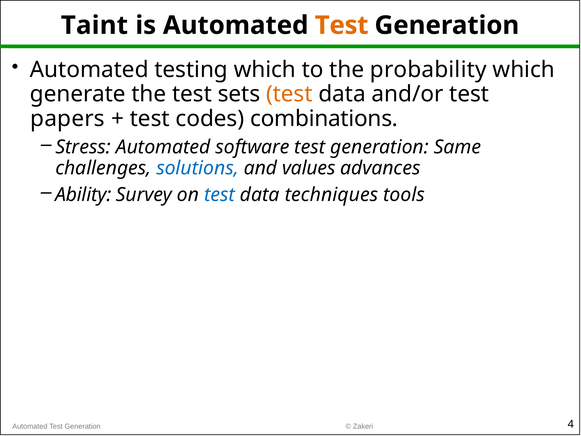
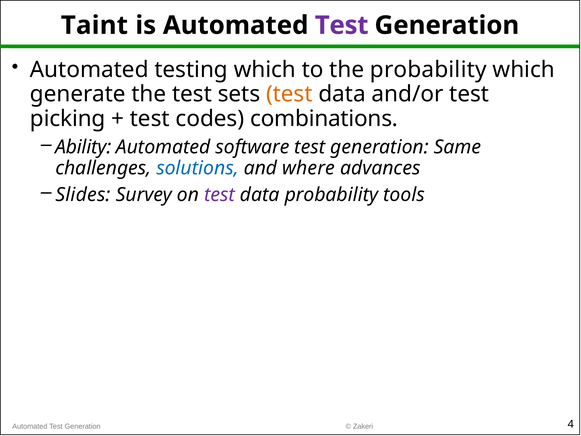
Test at (342, 25) colour: orange -> purple
papers: papers -> picking
Stress: Stress -> Ability
values: values -> where
Ability: Ability -> Slides
test at (220, 195) colour: blue -> purple
data techniques: techniques -> probability
